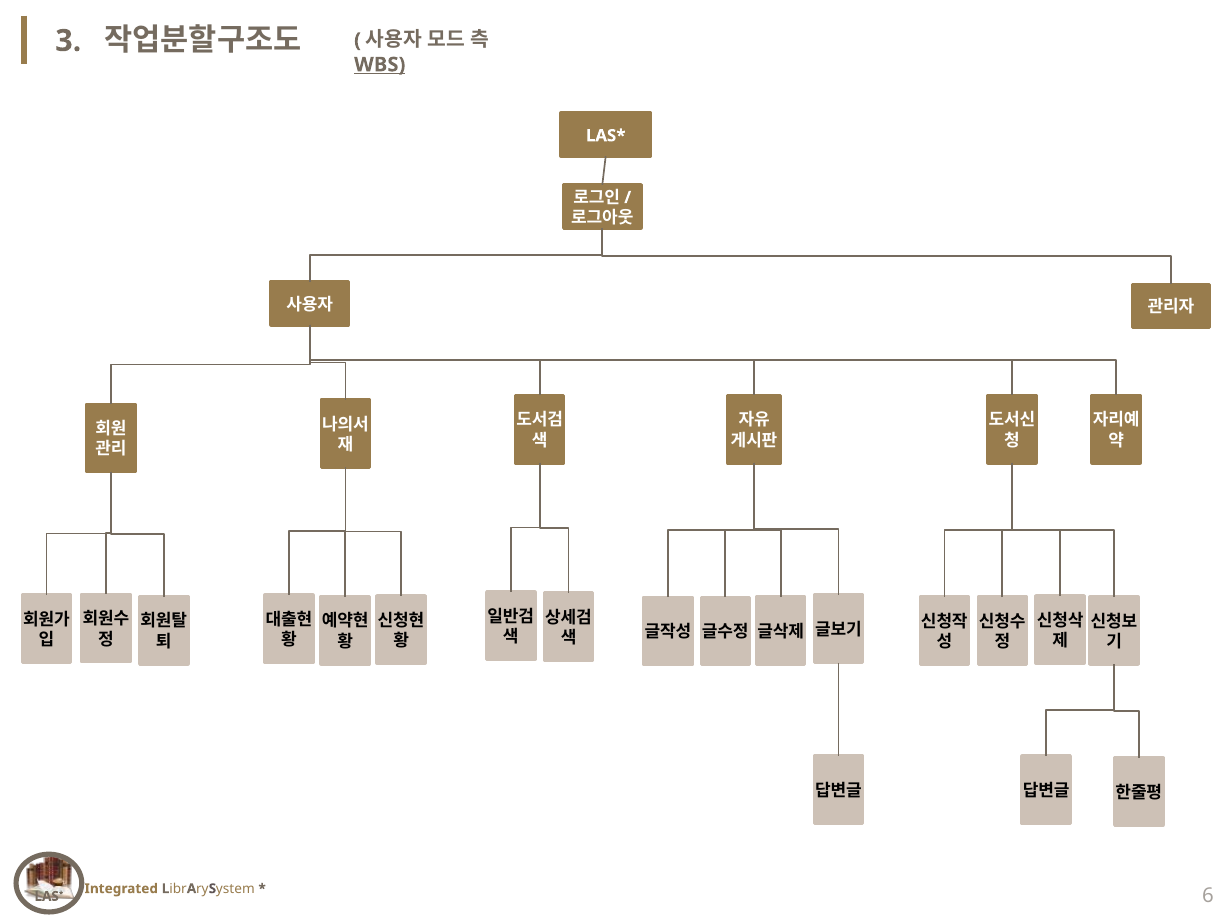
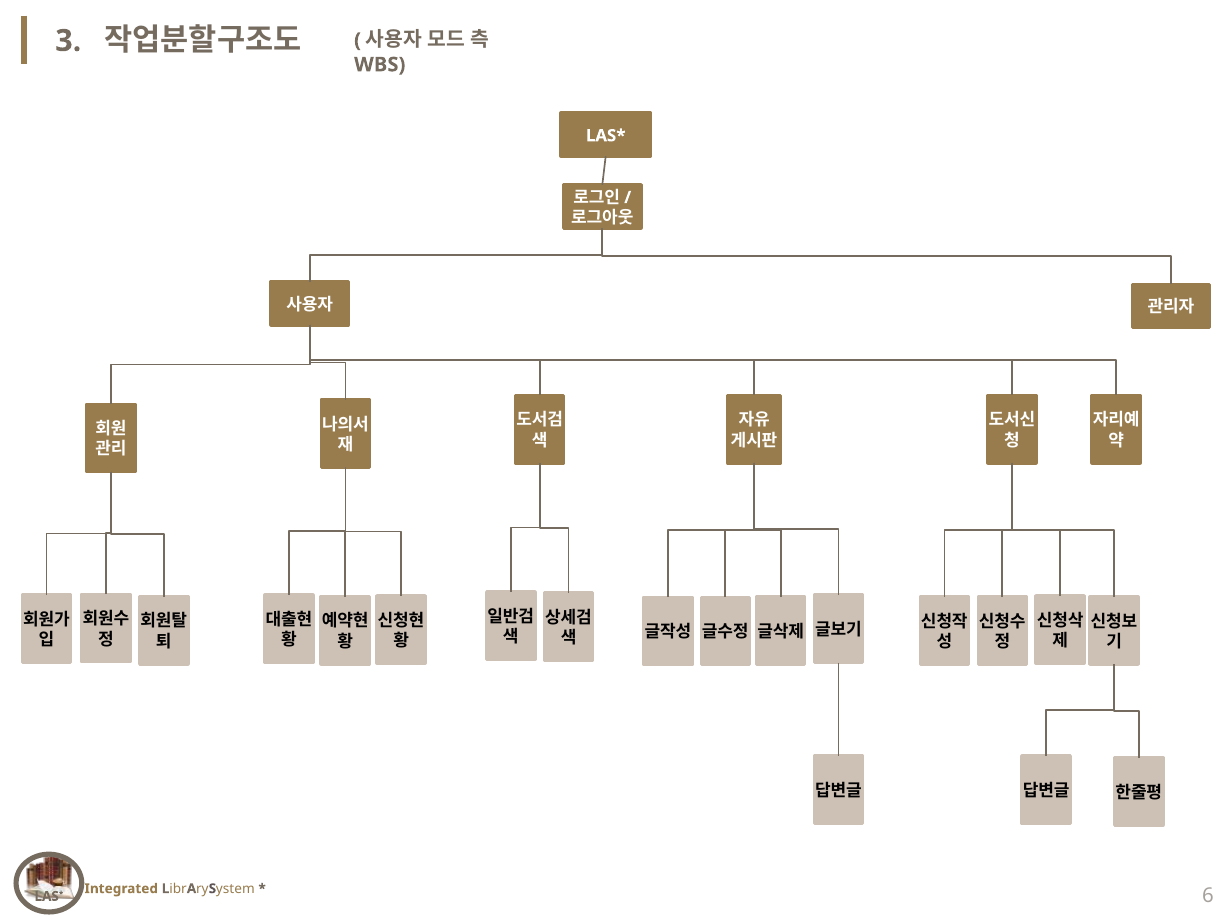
WBS underline: present -> none
